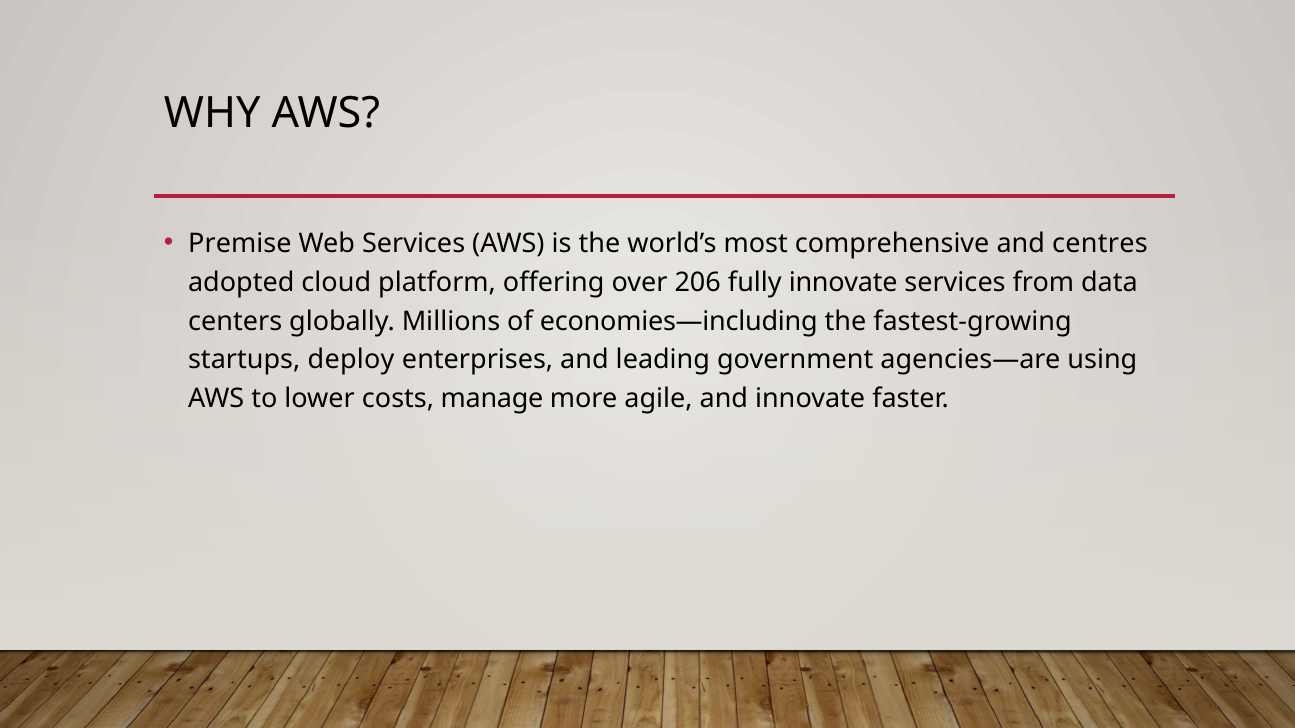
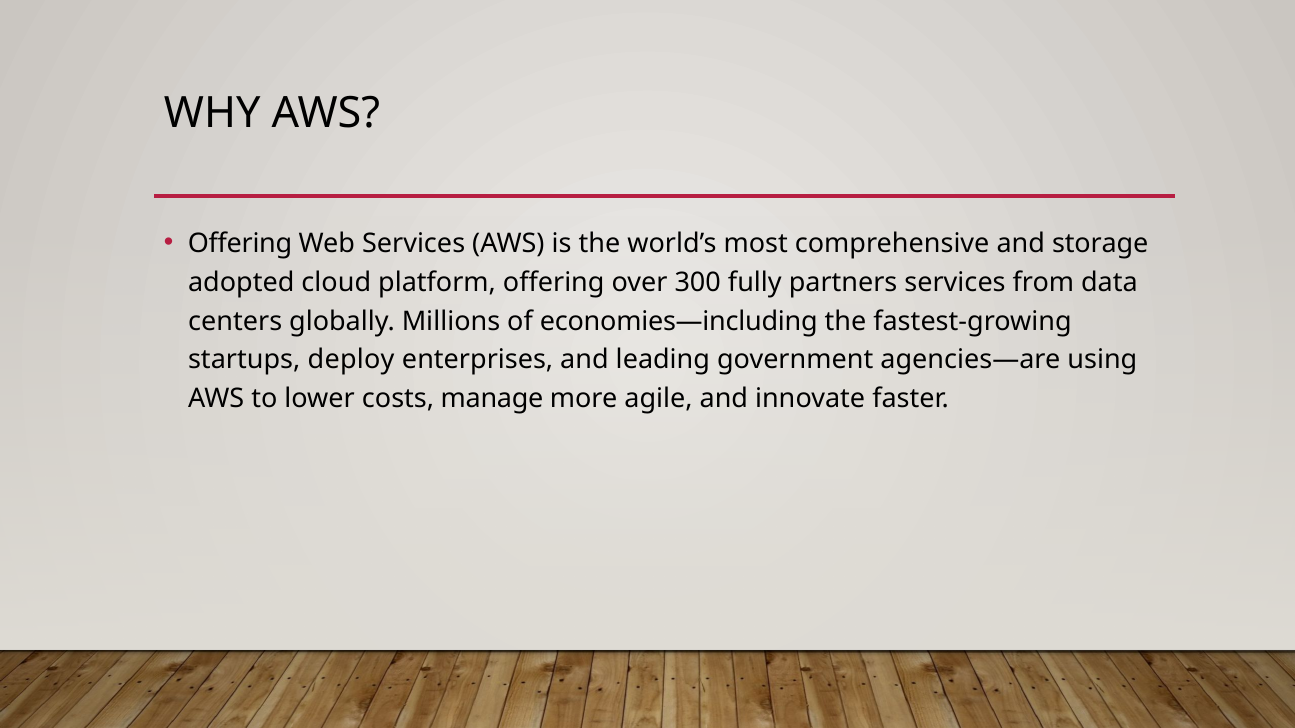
Premise at (240, 244): Premise -> Offering
centres: centres -> storage
206: 206 -> 300
fully innovate: innovate -> partners
